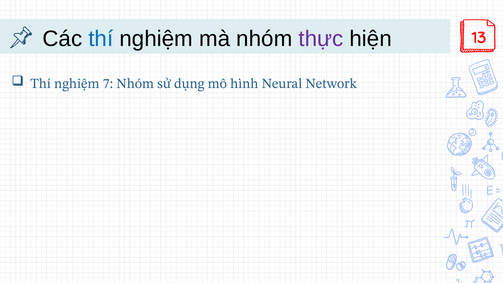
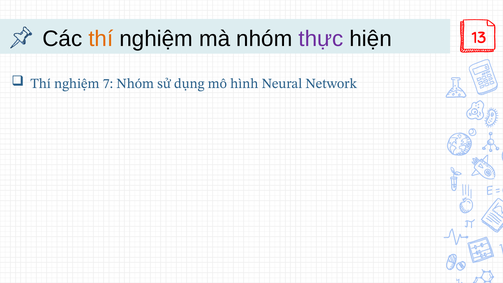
thí at (101, 39) colour: blue -> orange
